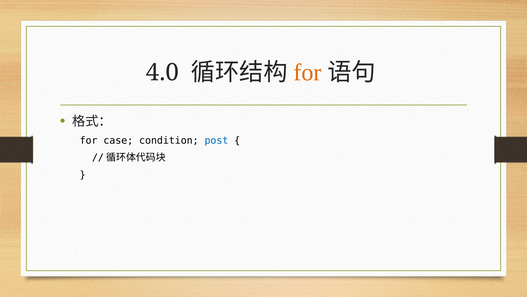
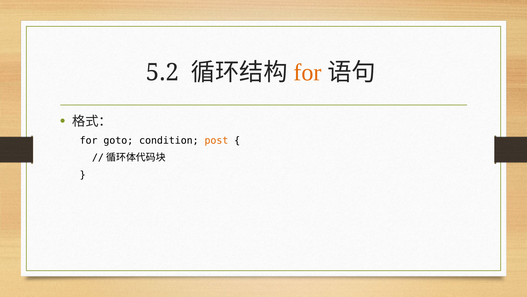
4.0: 4.0 -> 5.2
case: case -> goto
post colour: blue -> orange
